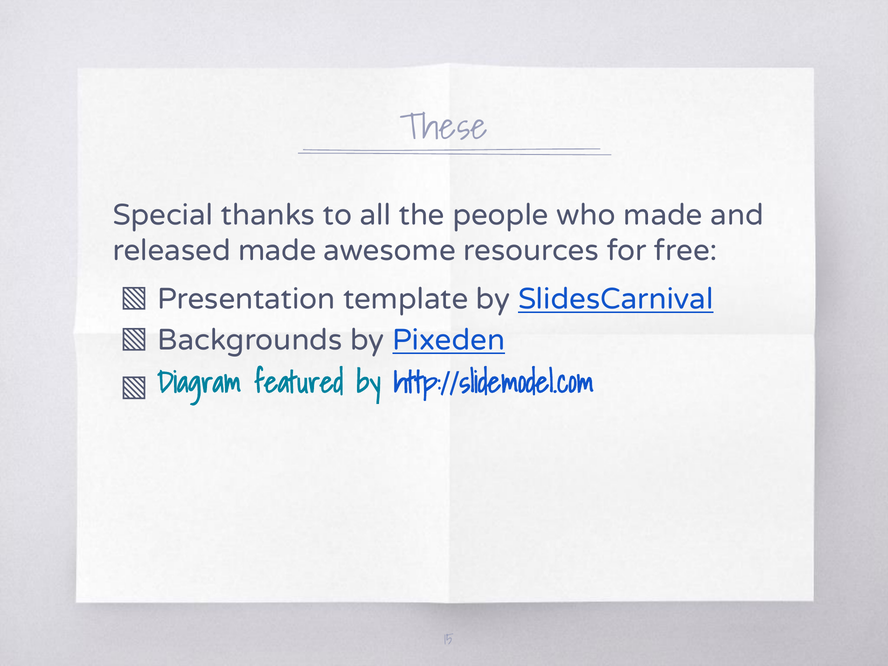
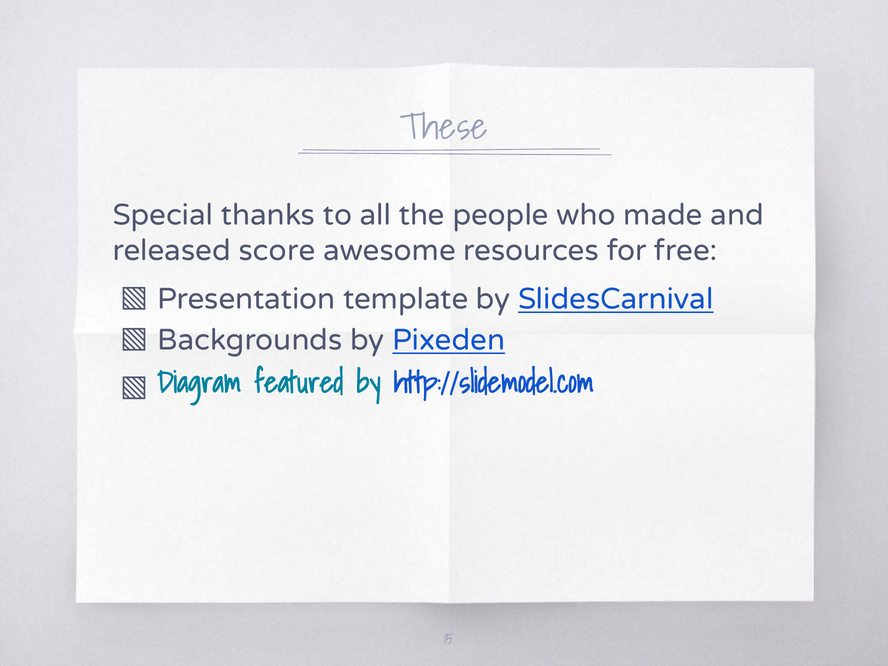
released made: made -> score
